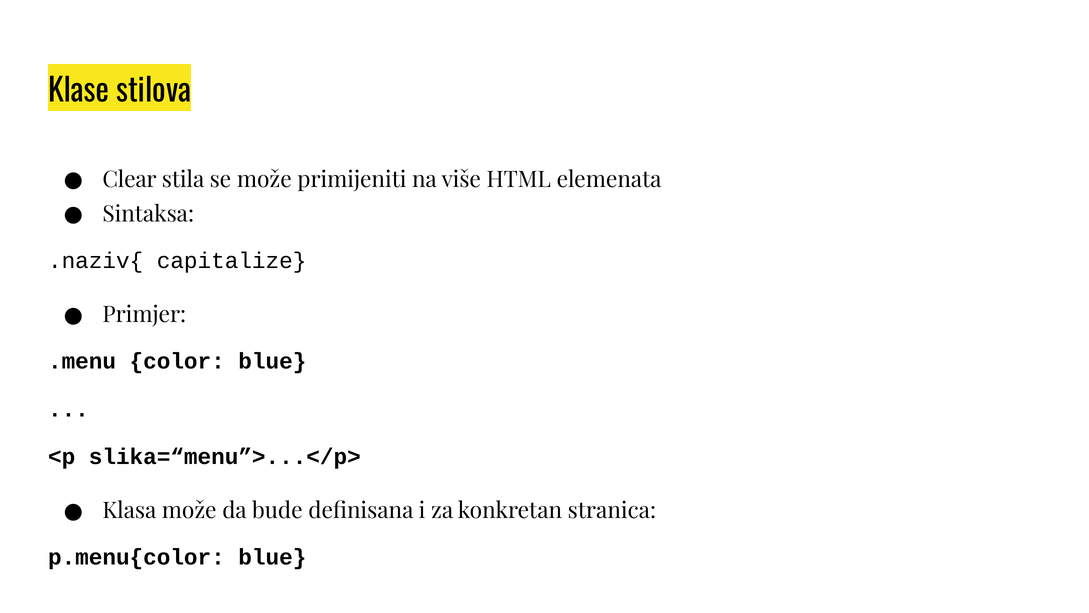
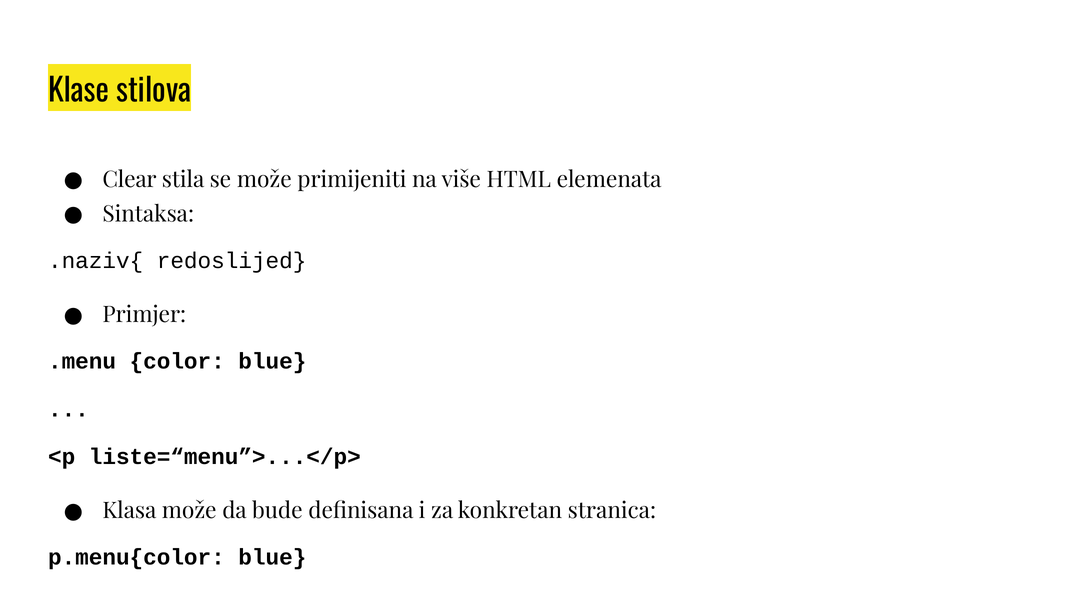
capitalize: capitalize -> redoslijed
slika=“menu”>...</p>: slika=“menu”>...</p> -> liste=“menu”>...</p>
